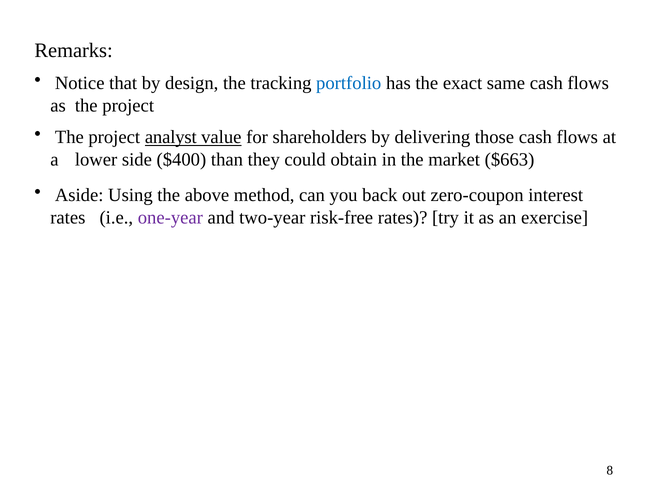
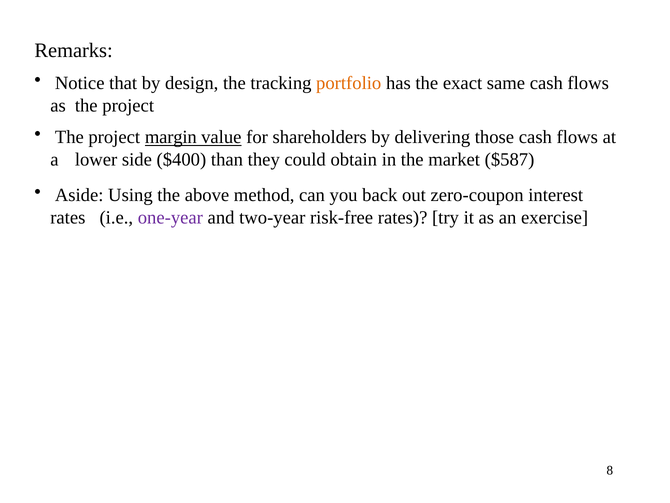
portfolio colour: blue -> orange
analyst: analyst -> margin
$663: $663 -> $587
